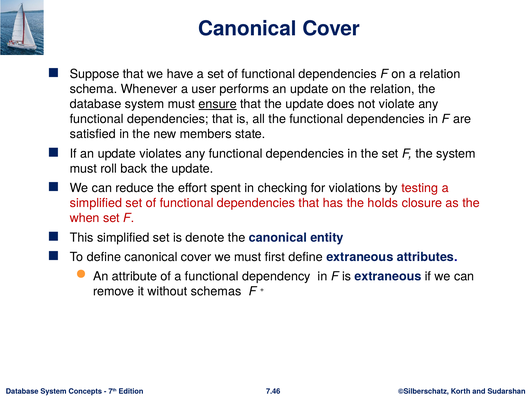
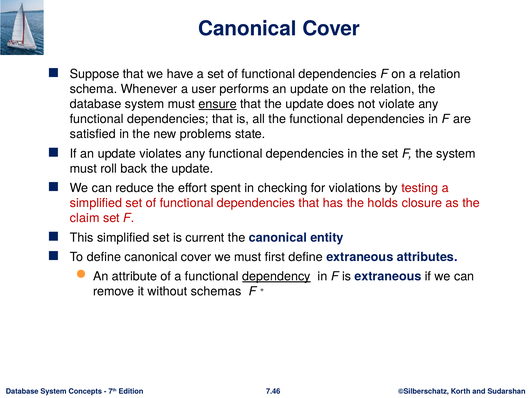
members: members -> problems
when: when -> claim
denote: denote -> current
dependency underline: none -> present
